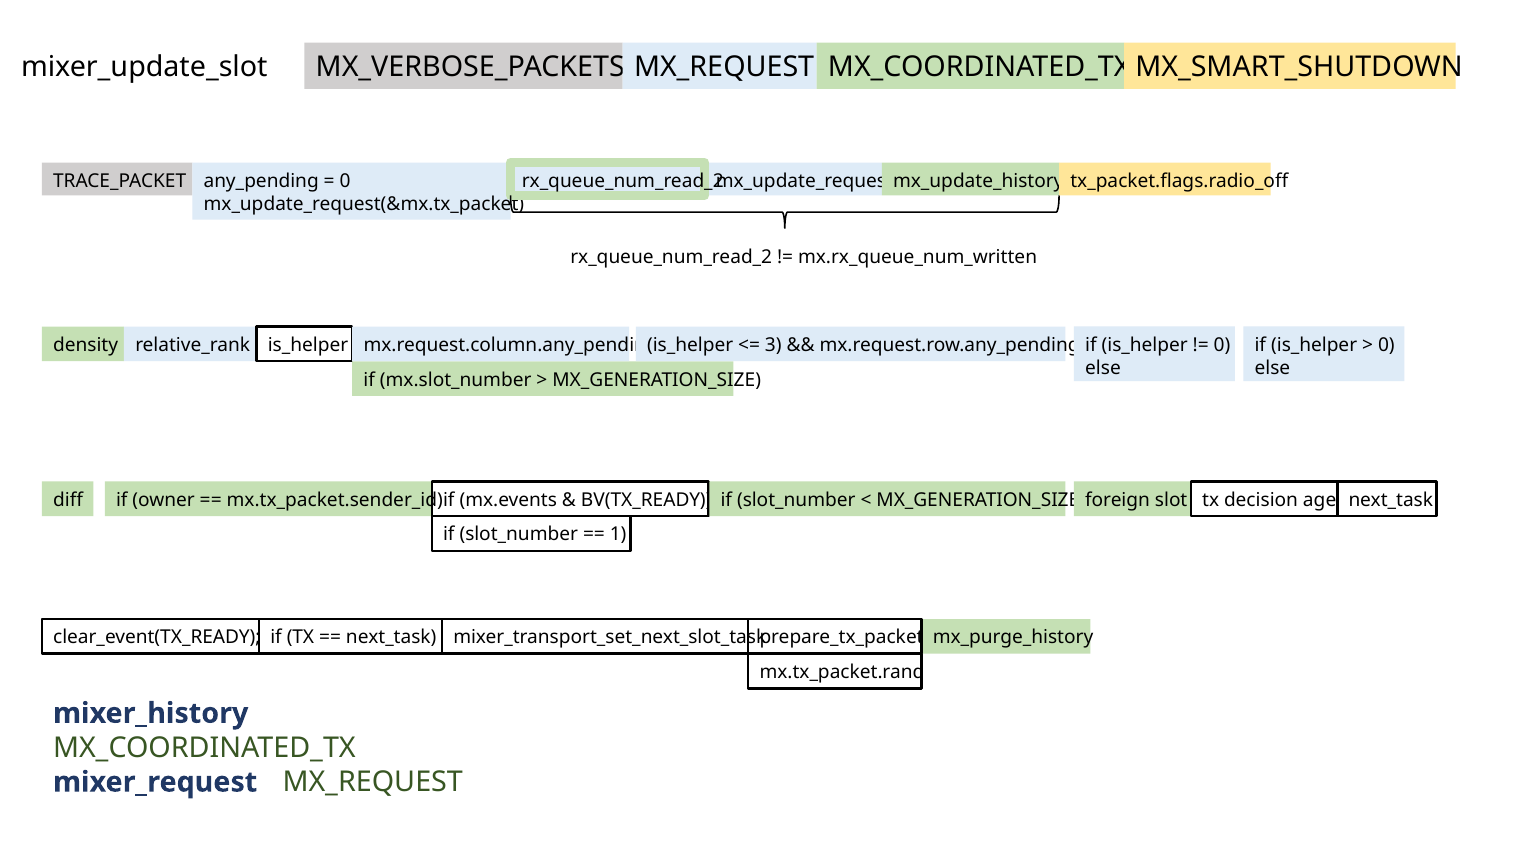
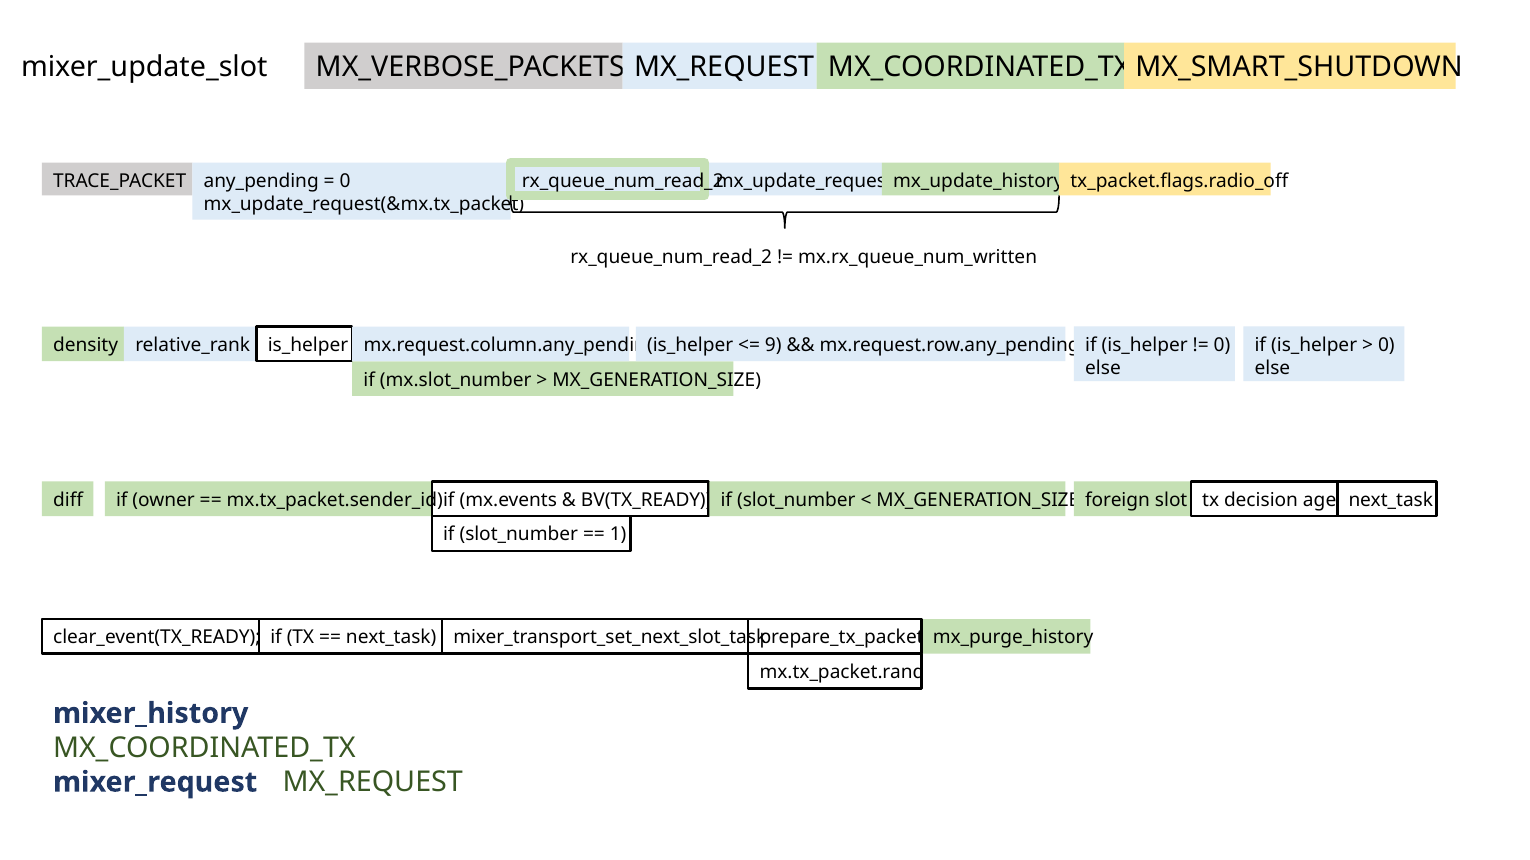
3: 3 -> 9
